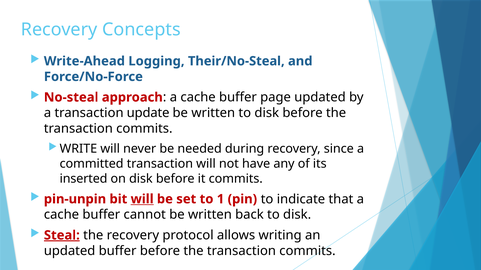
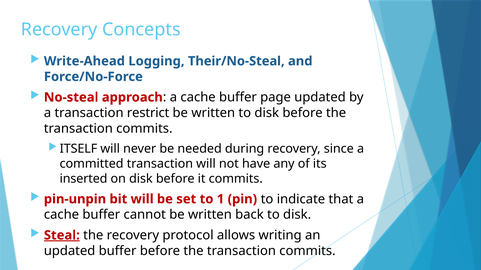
update: update -> restrict
WRITE: WRITE -> ITSELF
will at (142, 199) underline: present -> none
